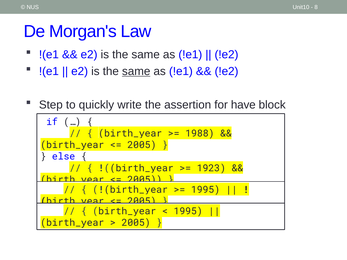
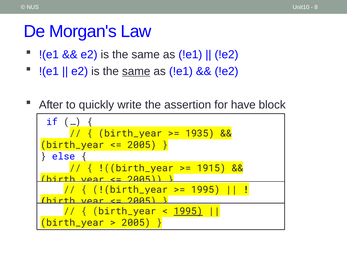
Step: Step -> After
1988: 1988 -> 1935
1923: 1923 -> 1915
1995 at (188, 211) underline: none -> present
